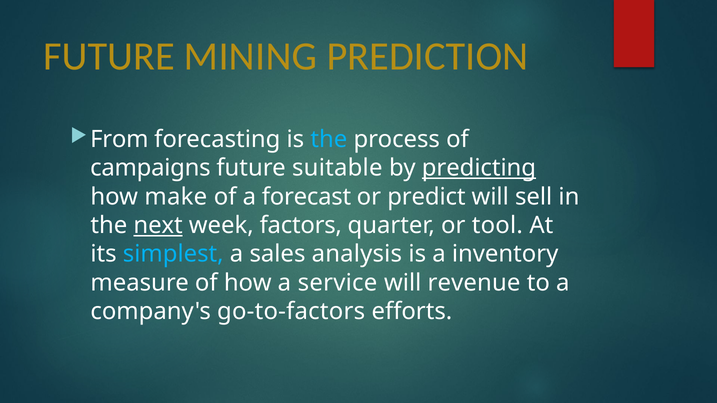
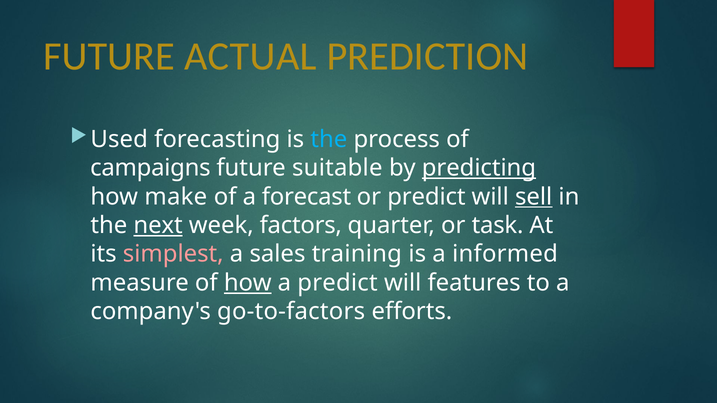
MINING: MINING -> ACTUAL
From: From -> Used
sell underline: none -> present
tool: tool -> task
simplest colour: light blue -> pink
analysis: analysis -> training
inventory: inventory -> informed
how at (248, 283) underline: none -> present
a service: service -> predict
revenue: revenue -> features
